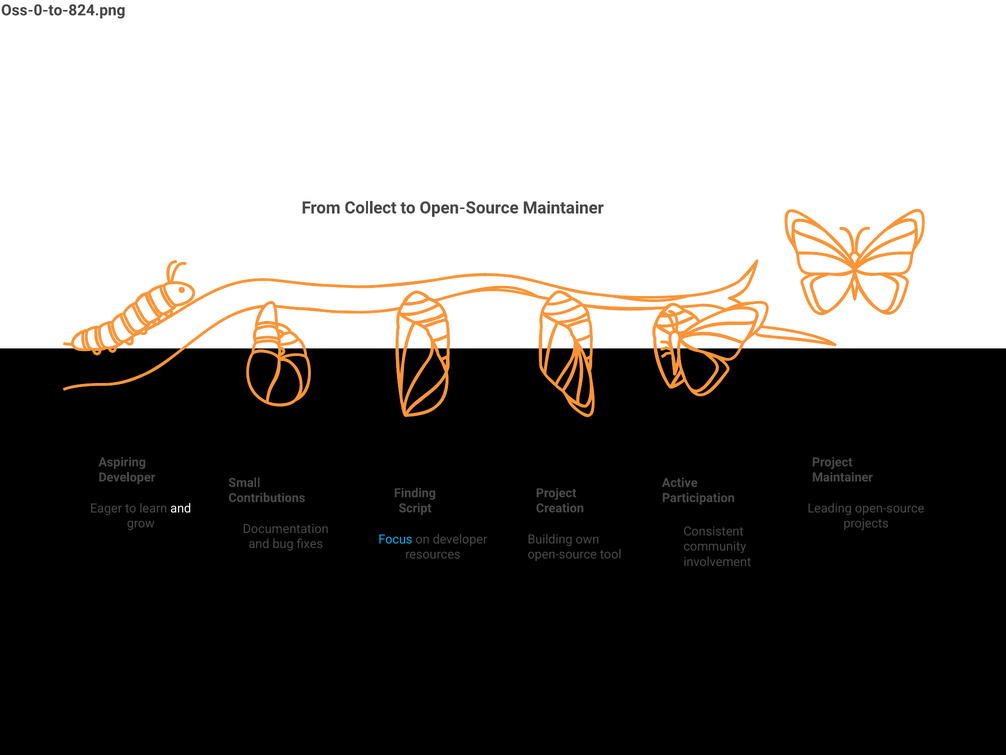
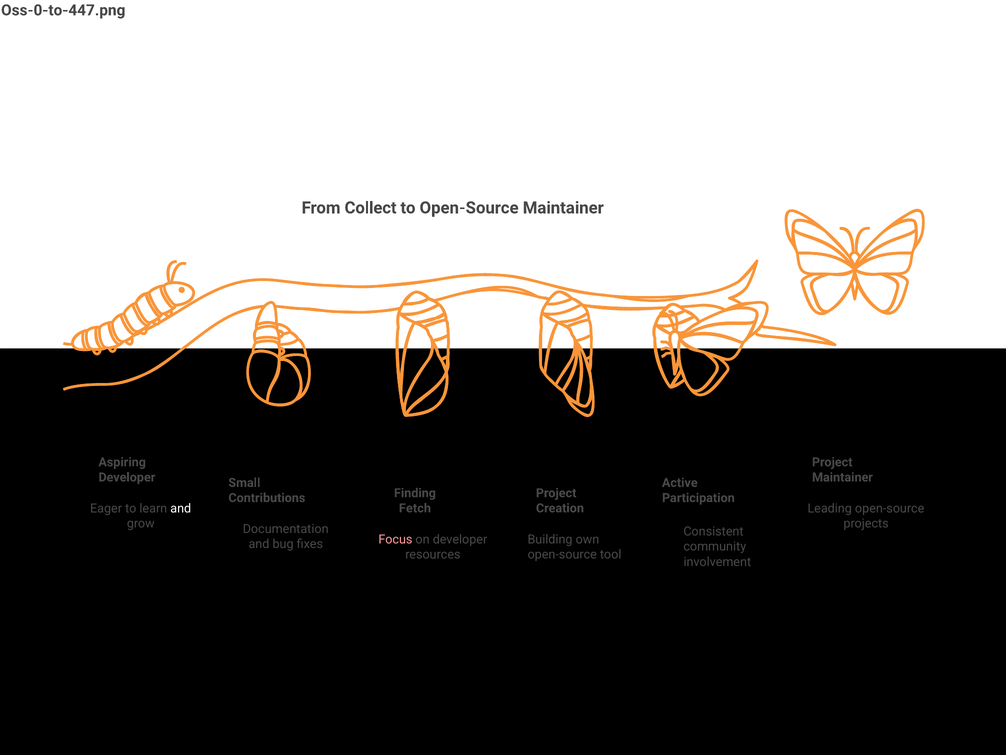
Oss-0-to-824.png: Oss-0-to-824.png -> Oss-0-to-447.png
Script: Script -> Fetch
Focus colour: light blue -> pink
